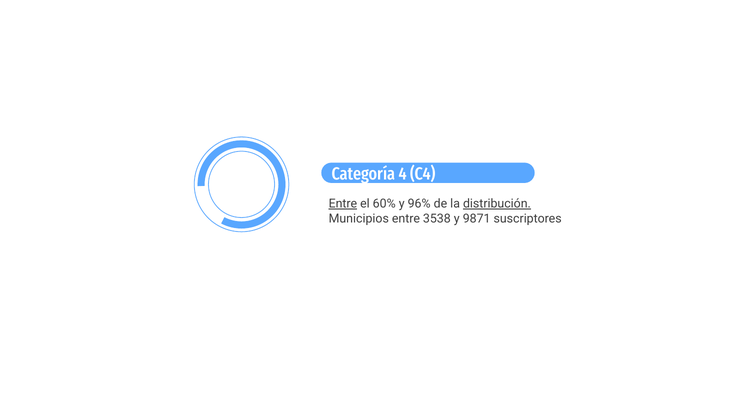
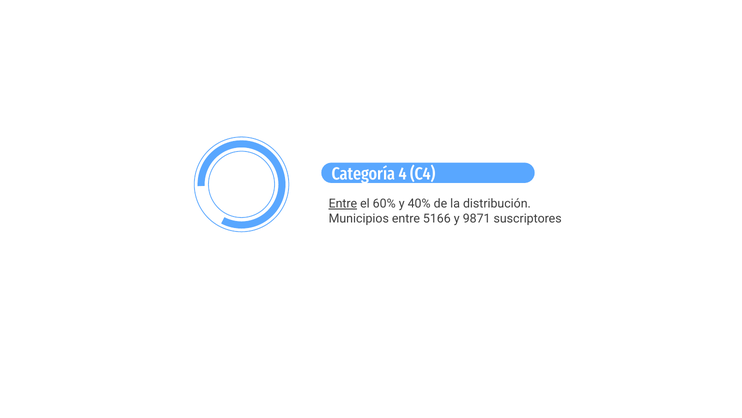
96%: 96% -> 40%
distribución underline: present -> none
3538: 3538 -> 5166
